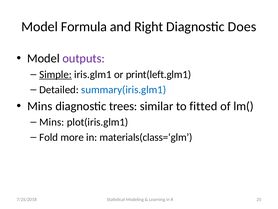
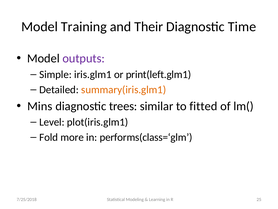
Formula: Formula -> Training
Right: Right -> Their
Does: Does -> Time
Simple underline: present -> none
summary(iris.glm1 colour: blue -> orange
Mins at (52, 122): Mins -> Level
materials(class=‘glm: materials(class=‘glm -> performs(class=‘glm
